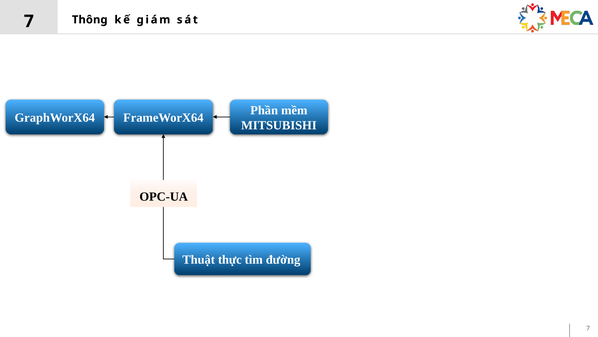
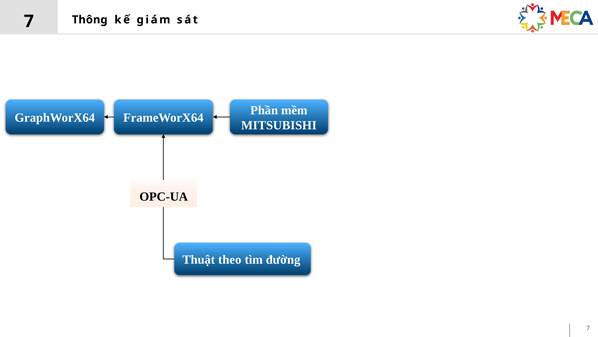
thực: thực -> theo
